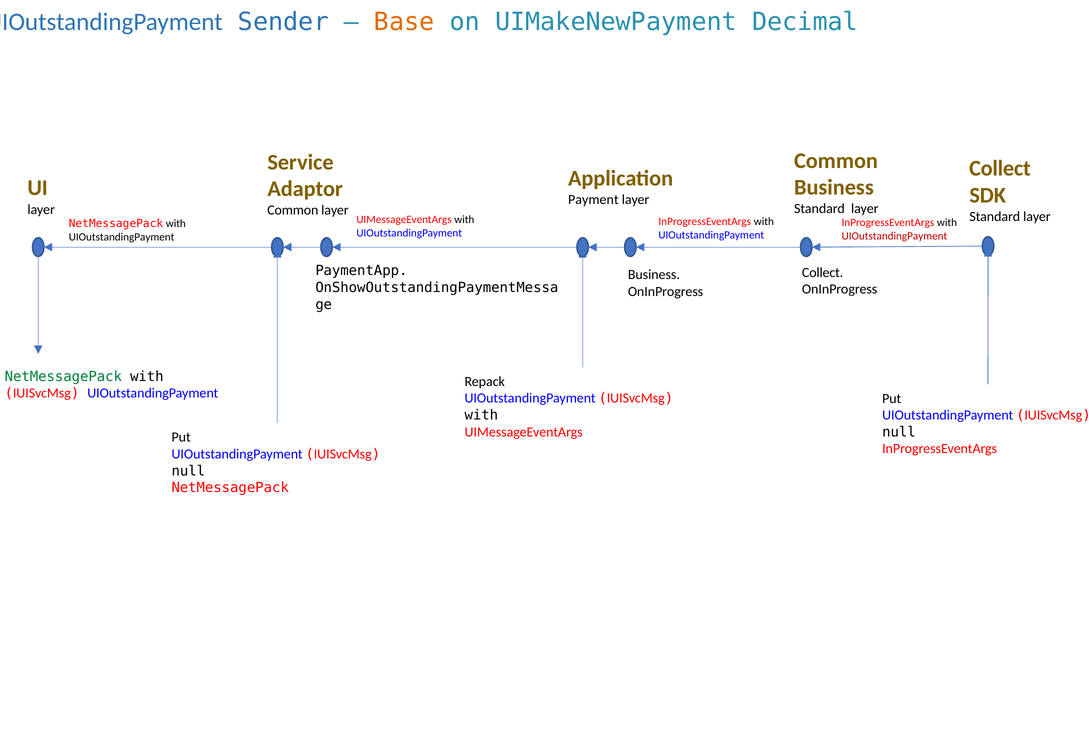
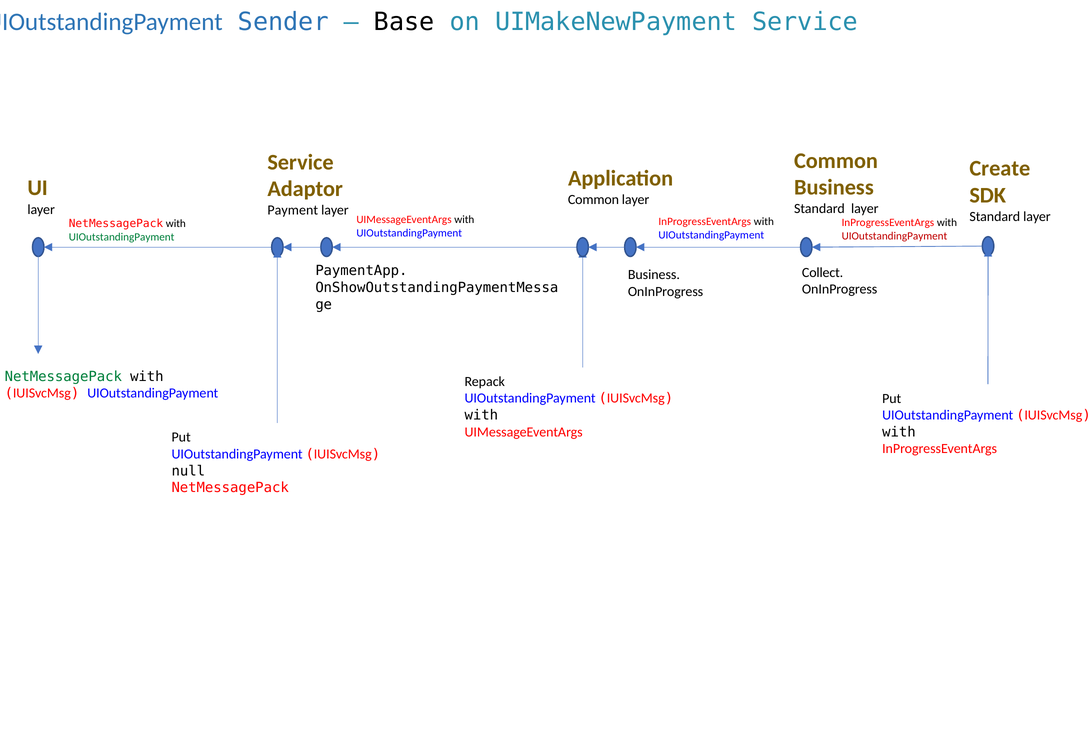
Base colour: orange -> black
UIMakeNewPayment Decimal: Decimal -> Service
Collect at (1000, 169): Collect -> Create
Payment at (593, 199): Payment -> Common
Common at (293, 210): Common -> Payment
UIOutstandingPayment at (122, 237) colour: black -> green
null at (899, 432): null -> with
